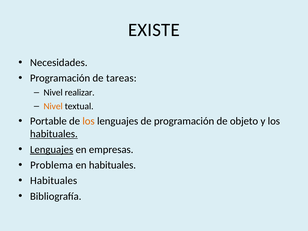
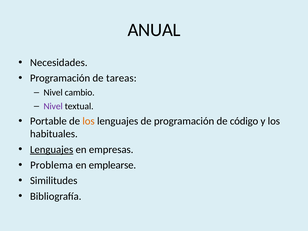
EXISTE: EXISTE -> ANUAL
realizar: realizar -> cambio
Nivel at (53, 106) colour: orange -> purple
objeto: objeto -> código
habituales at (54, 134) underline: present -> none
en habituales: habituales -> emplearse
Habituales at (54, 181): Habituales -> Similitudes
